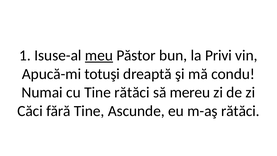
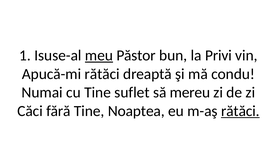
Apucă-mi totuşi: totuşi -> rătăci
Tine rătăci: rătăci -> suflet
Ascunde: Ascunde -> Noaptea
rătăci at (240, 111) underline: none -> present
